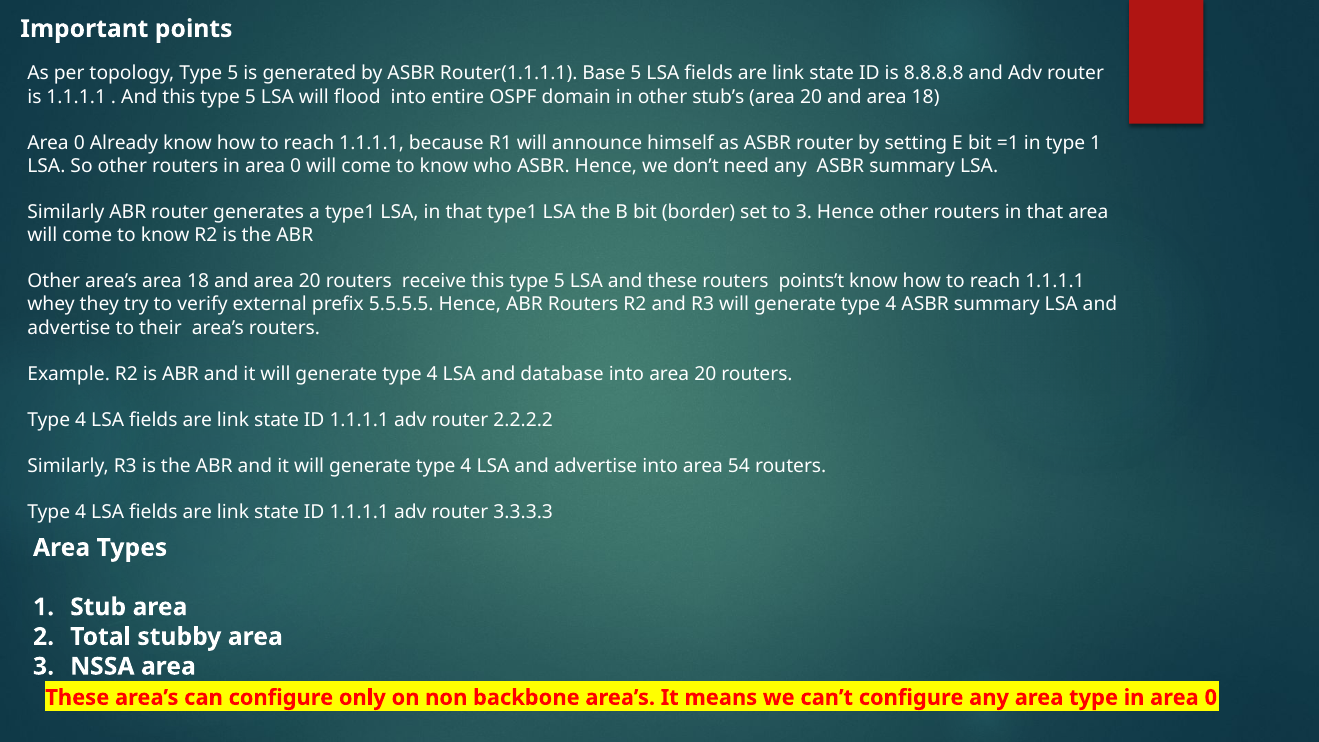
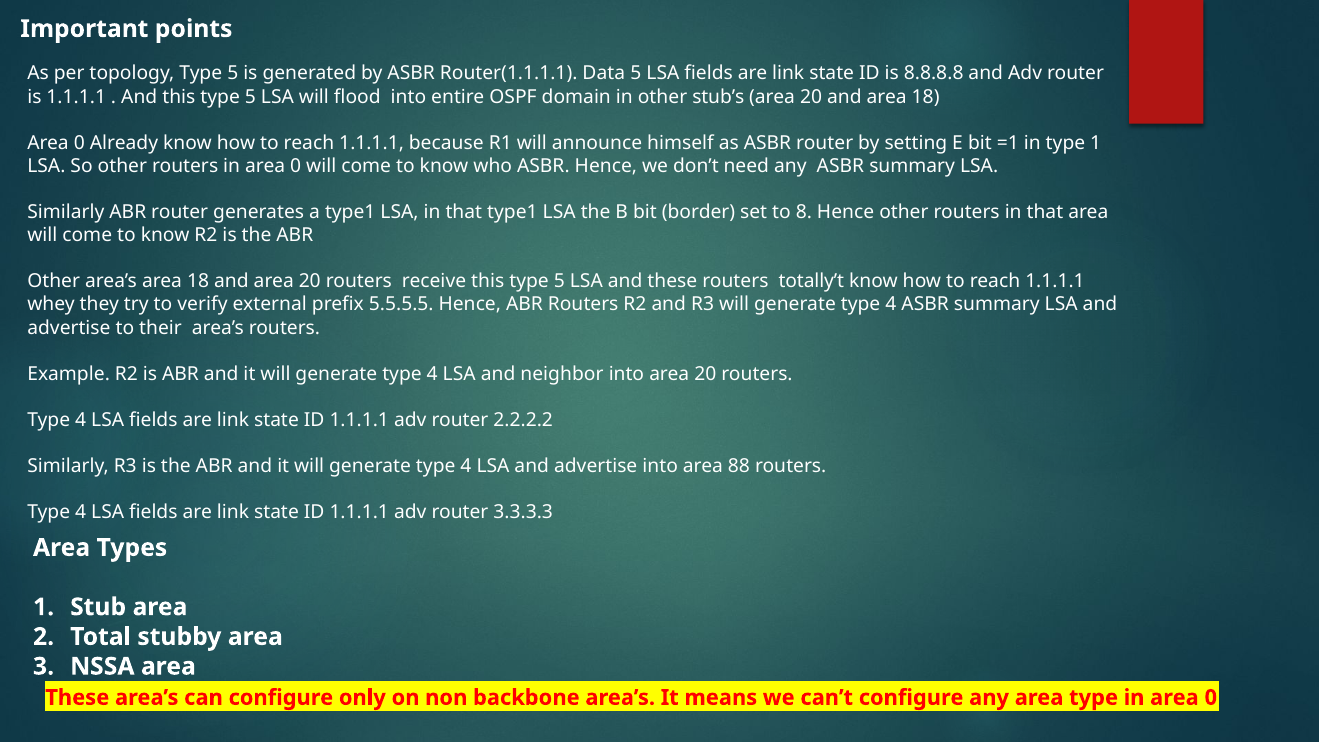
Base: Base -> Data
to 3: 3 -> 8
points’t: points’t -> totally’t
database: database -> neighbor
54: 54 -> 88
